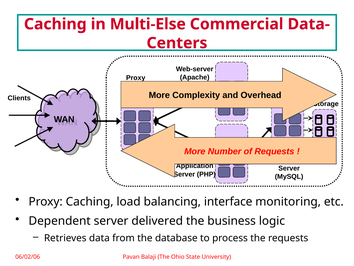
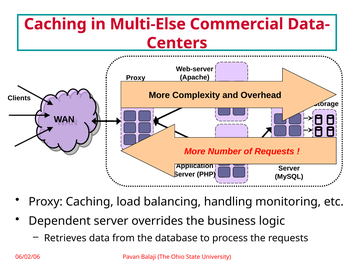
interface: interface -> handling
delivered: delivered -> overrides
